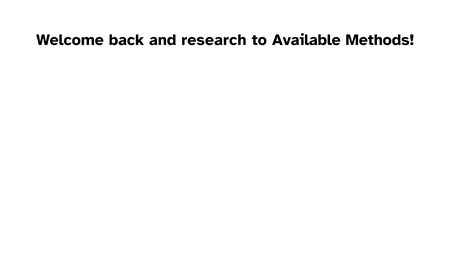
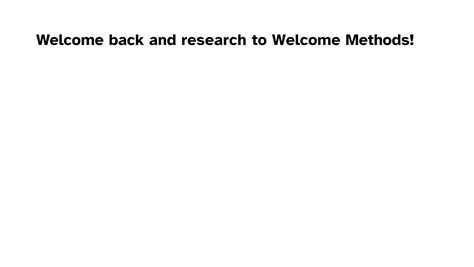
to Available: Available -> Welcome
